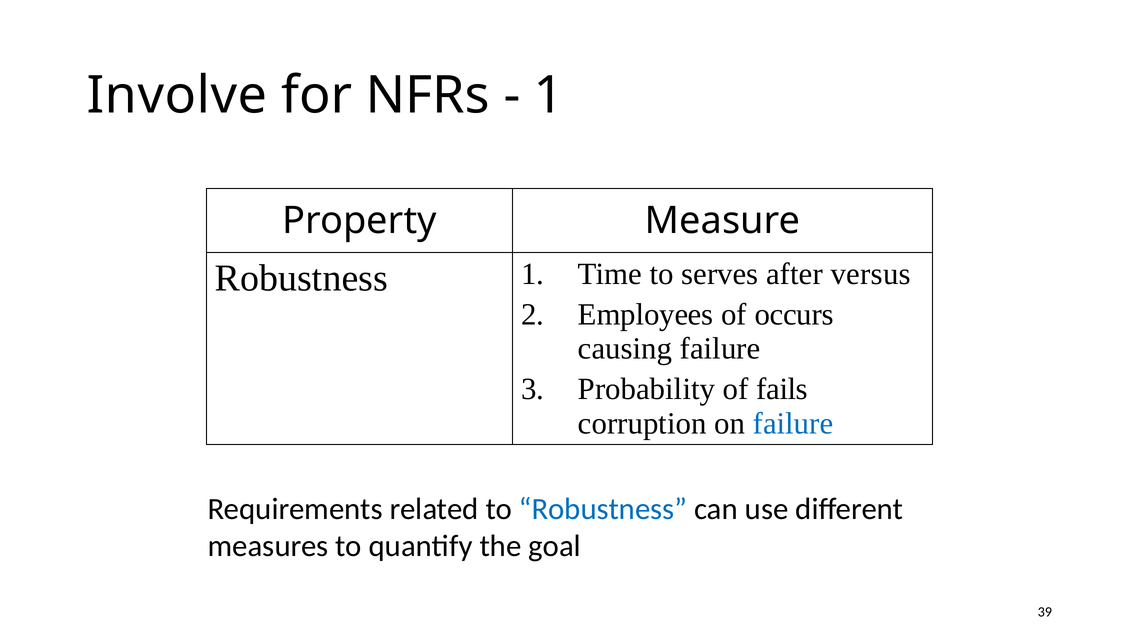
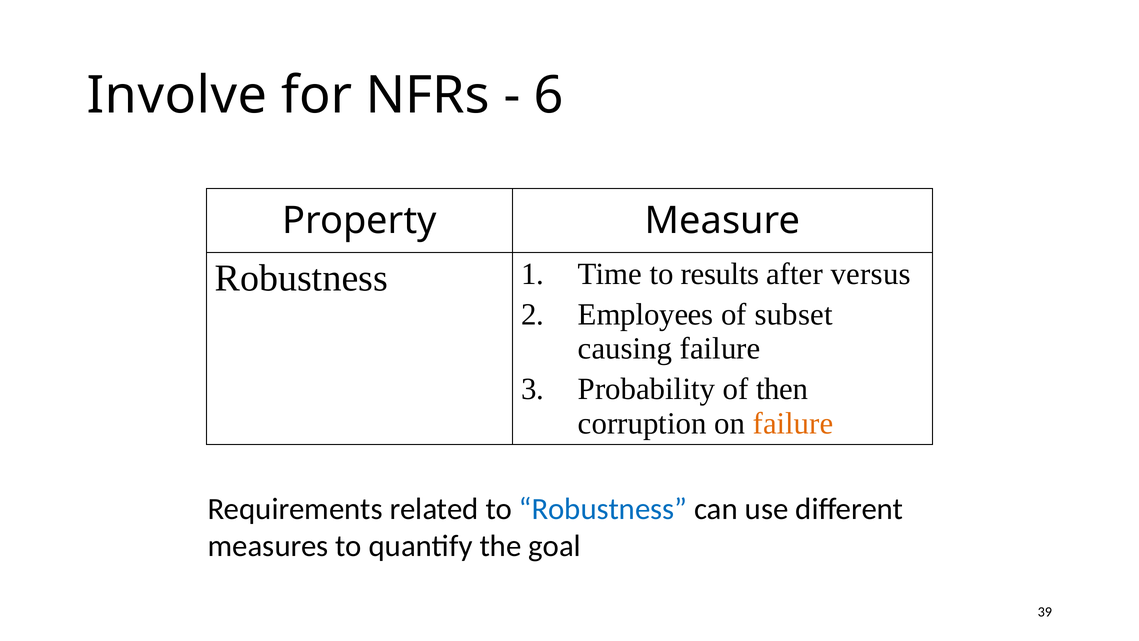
1 at (549, 96): 1 -> 6
serves: serves -> results
occurs: occurs -> subset
fails: fails -> then
failure at (793, 423) colour: blue -> orange
